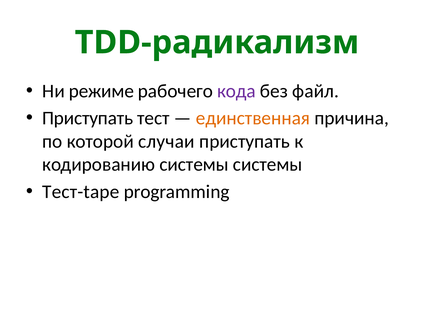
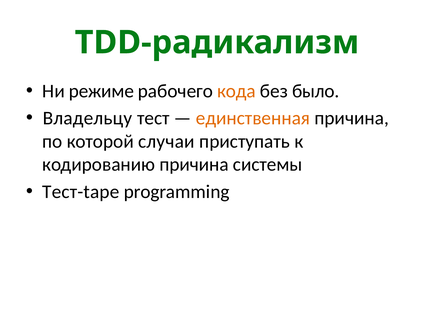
кода colour: purple -> orange
файл: файл -> было
Приступать at (88, 118): Приступать -> Владельцу
кодированию системы: системы -> причина
